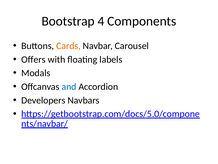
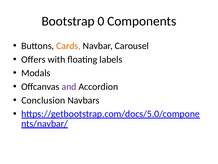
4: 4 -> 0
and colour: blue -> purple
Developers: Developers -> Conclusion
